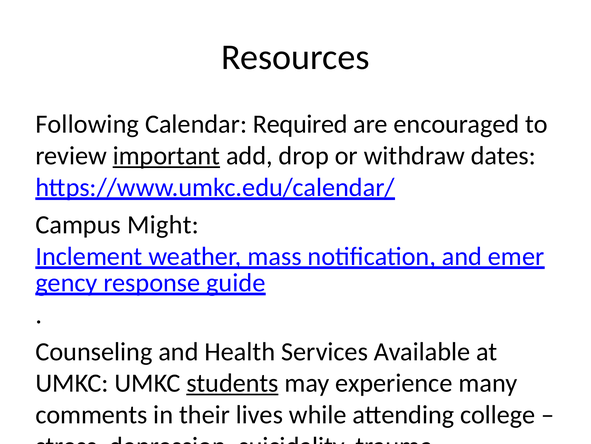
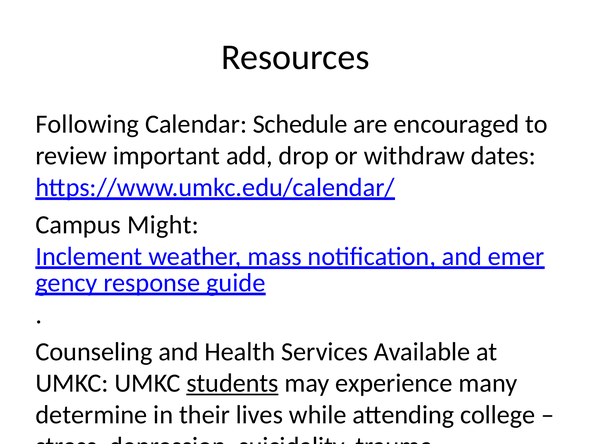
Calendar Required: Required -> Schedule
important underline: present -> none
comments: comments -> determine
